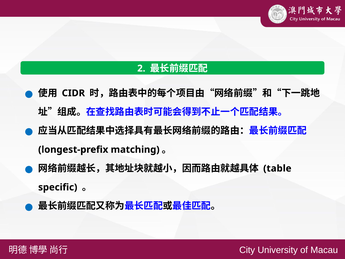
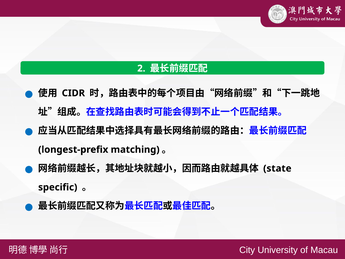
table: table -> state
